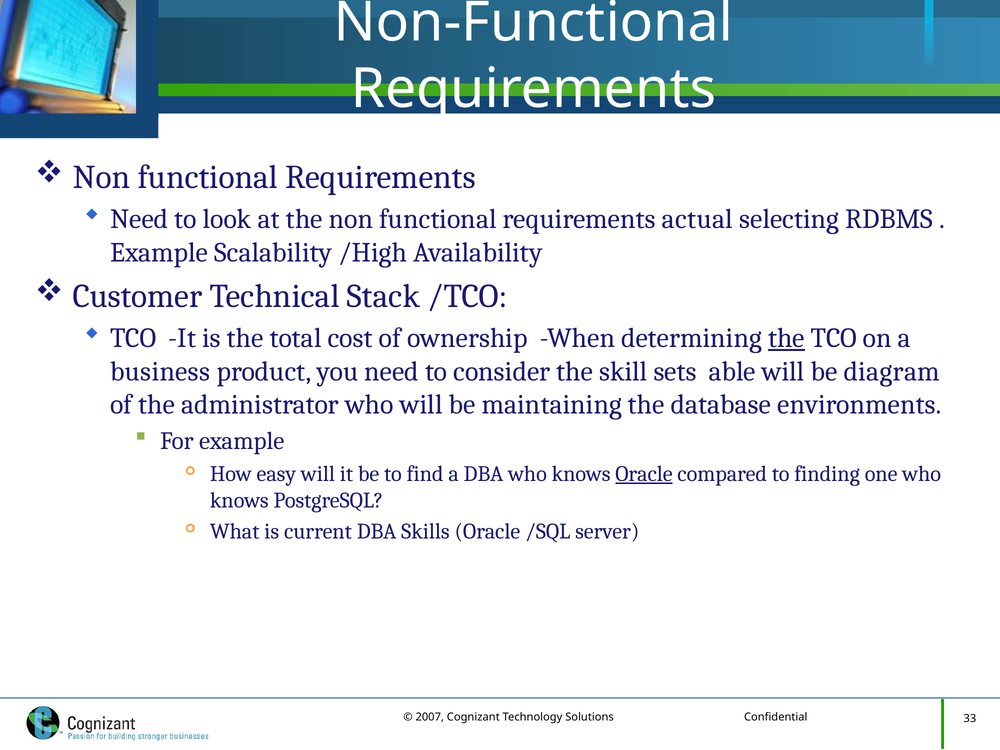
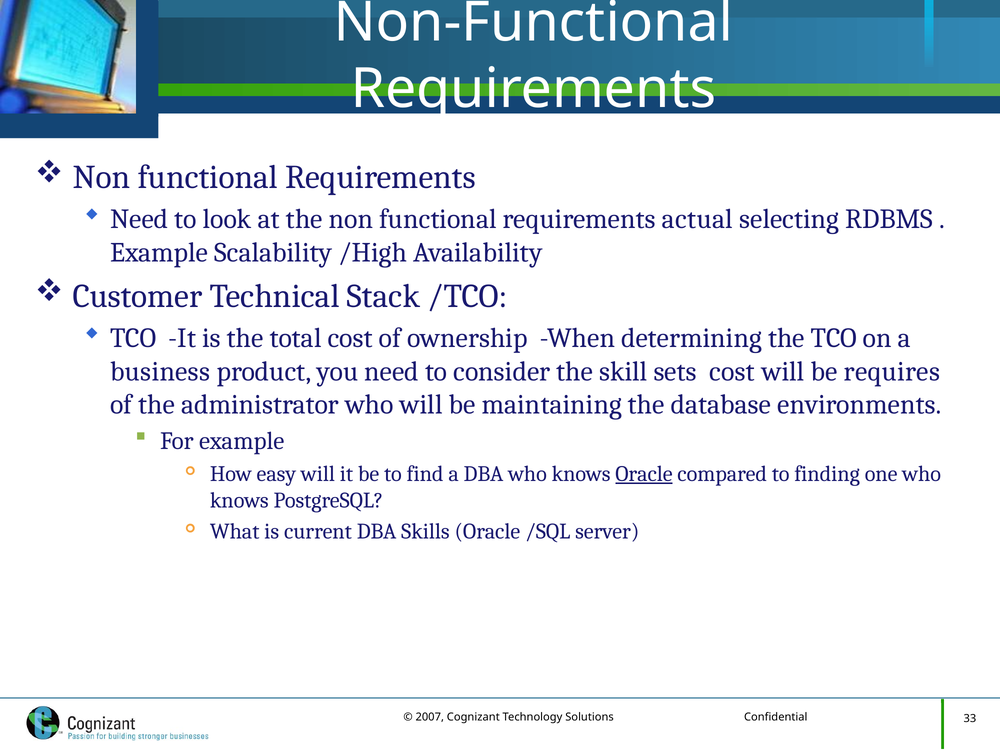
the at (786, 338) underline: present -> none
sets able: able -> cost
diagram: diagram -> requires
